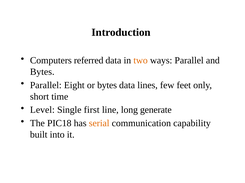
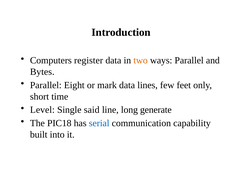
referred: referred -> register
or bytes: bytes -> mark
first: first -> said
serial colour: orange -> blue
